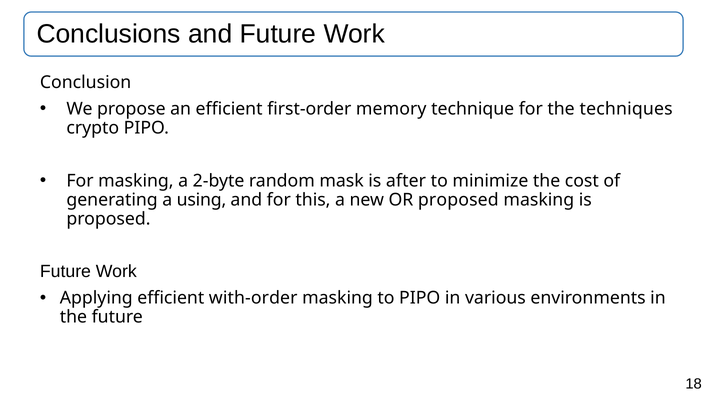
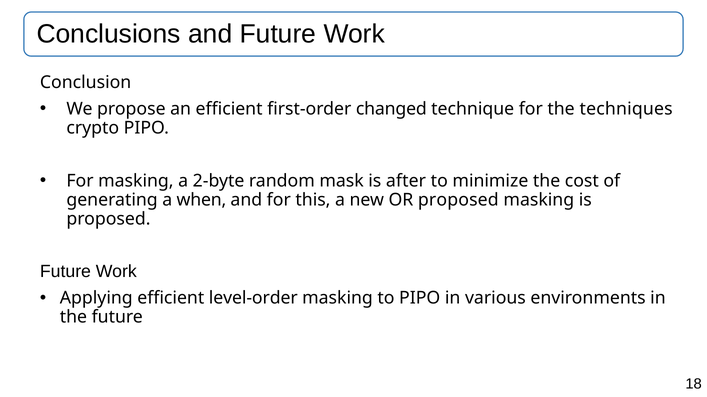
memory: memory -> changed
using: using -> when
with-order: with-order -> level-order
